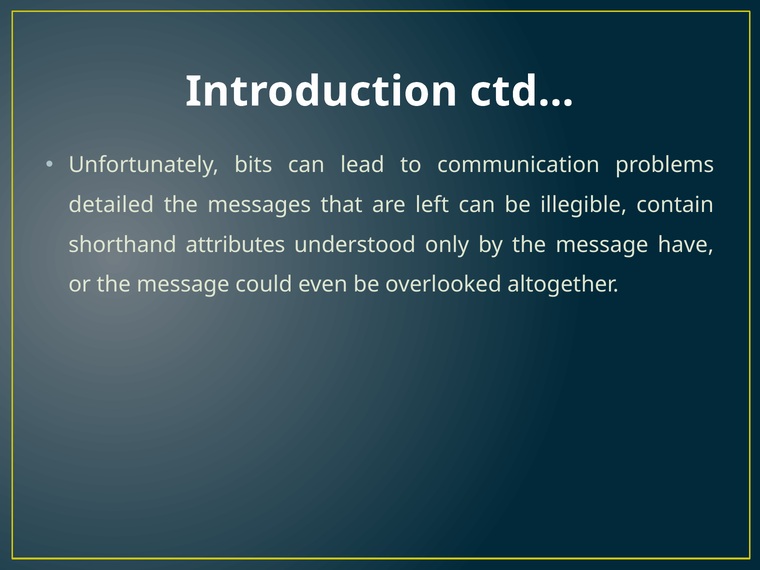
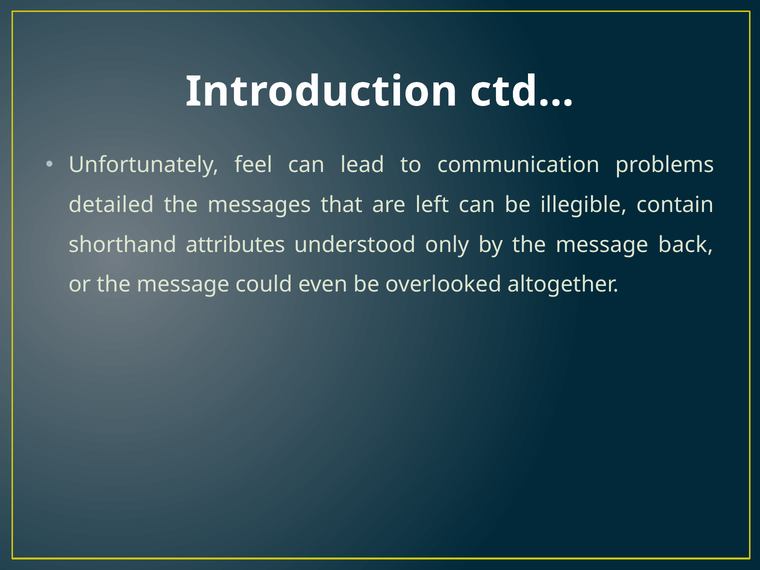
bits: bits -> feel
have: have -> back
